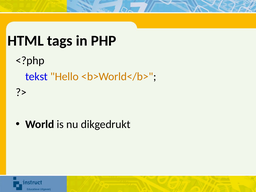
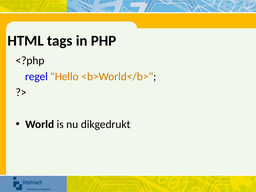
tekst: tekst -> regel
